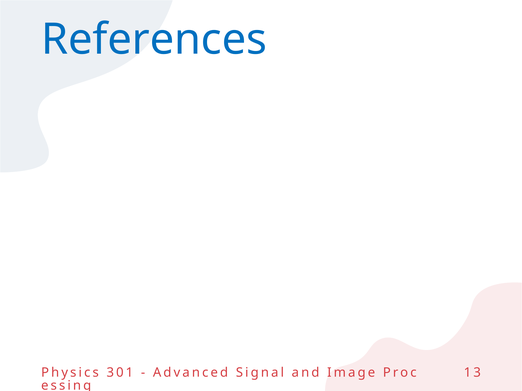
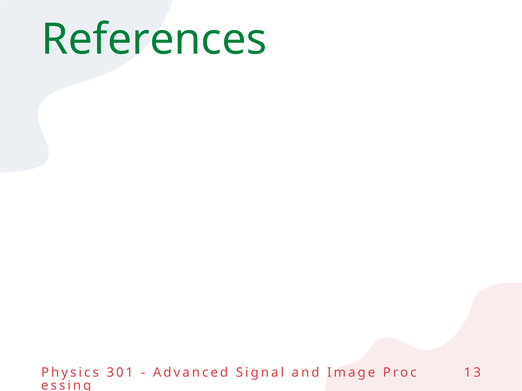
References colour: blue -> green
